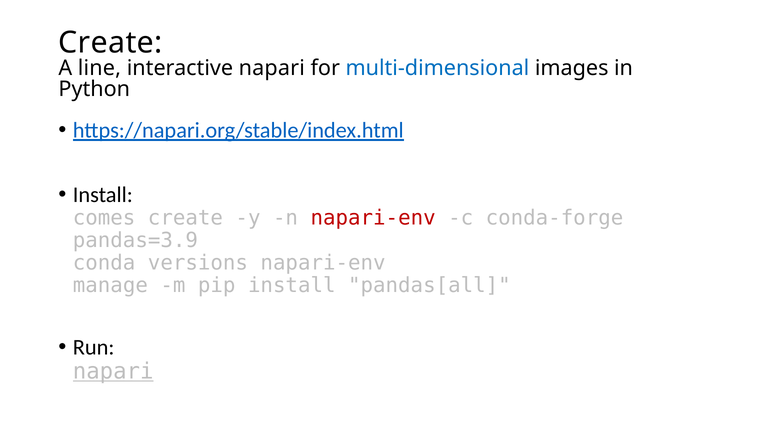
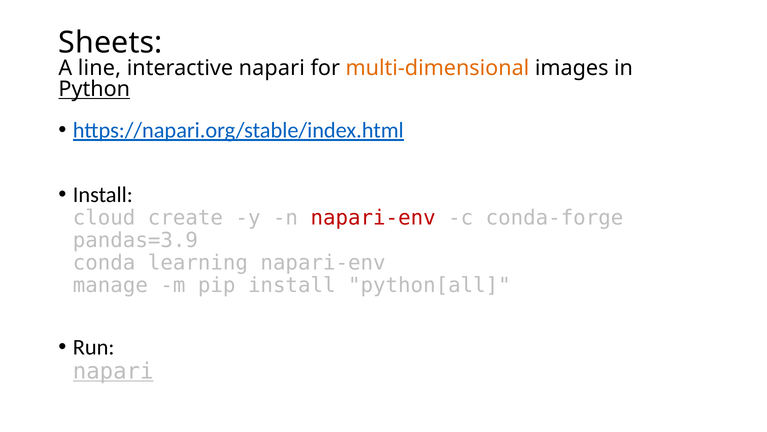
Create at (110, 42): Create -> Sheets
multi-dimensional colour: blue -> orange
Python underline: none -> present
comes: comes -> cloud
versions: versions -> learning
pandas[all: pandas[all -> python[all
